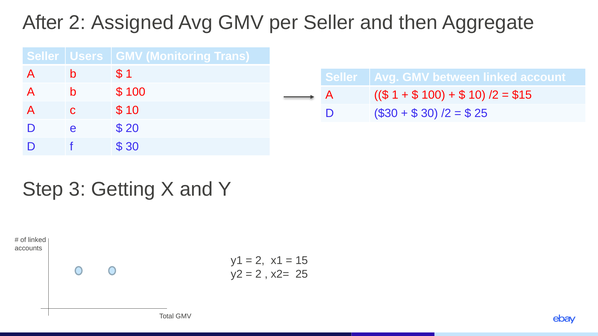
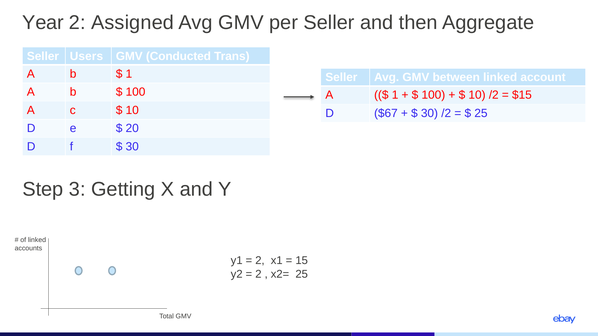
After: After -> Year
Monitoring: Monitoring -> Conducted
$30: $30 -> $67
